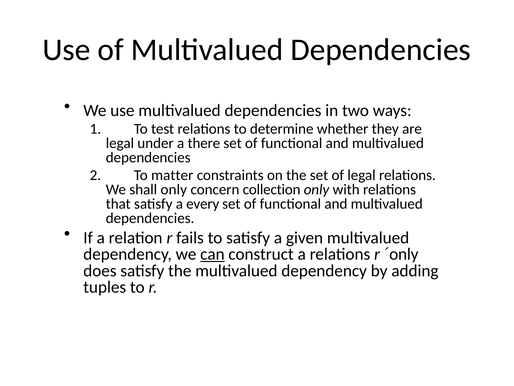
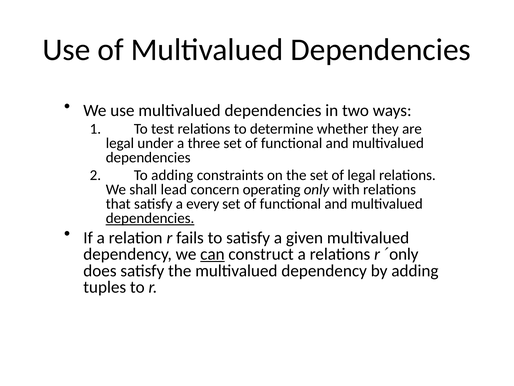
there: there -> three
To matter: matter -> adding
shall only: only -> lead
collection: collection -> operating
dependencies at (150, 218) underline: none -> present
